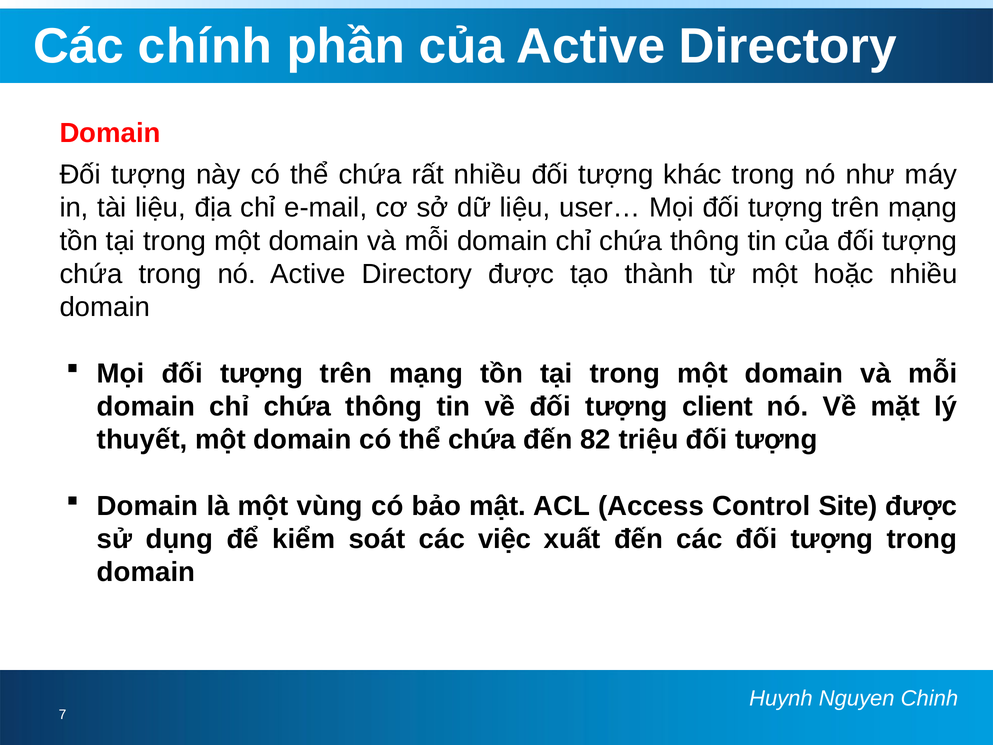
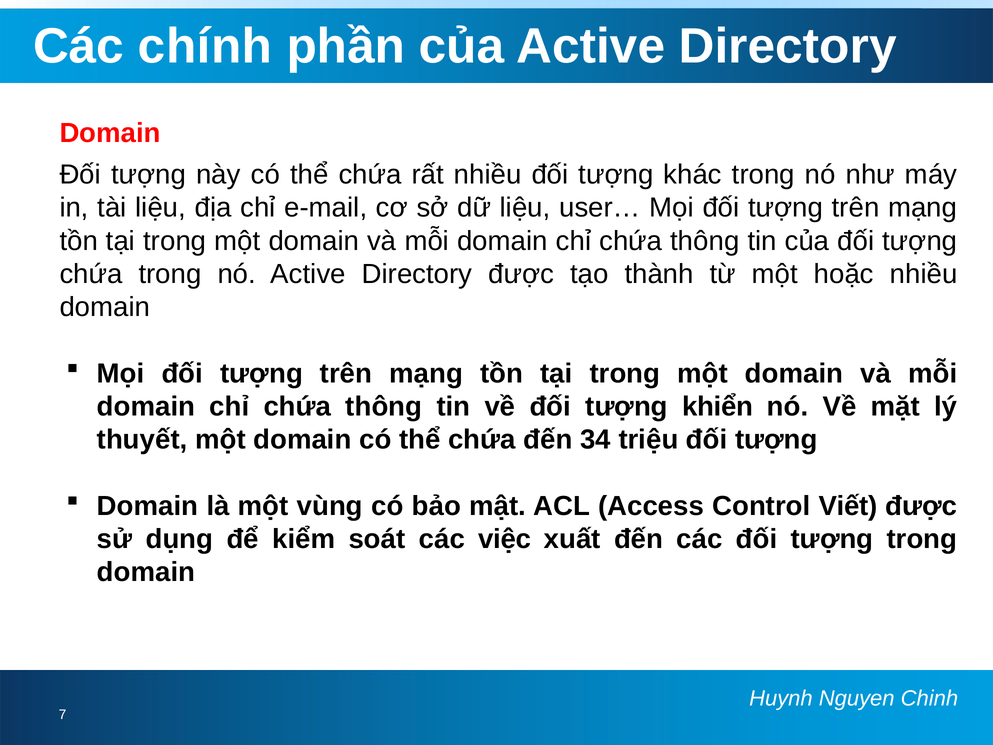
client: client -> khiển
82: 82 -> 34
Site: Site -> Viết
